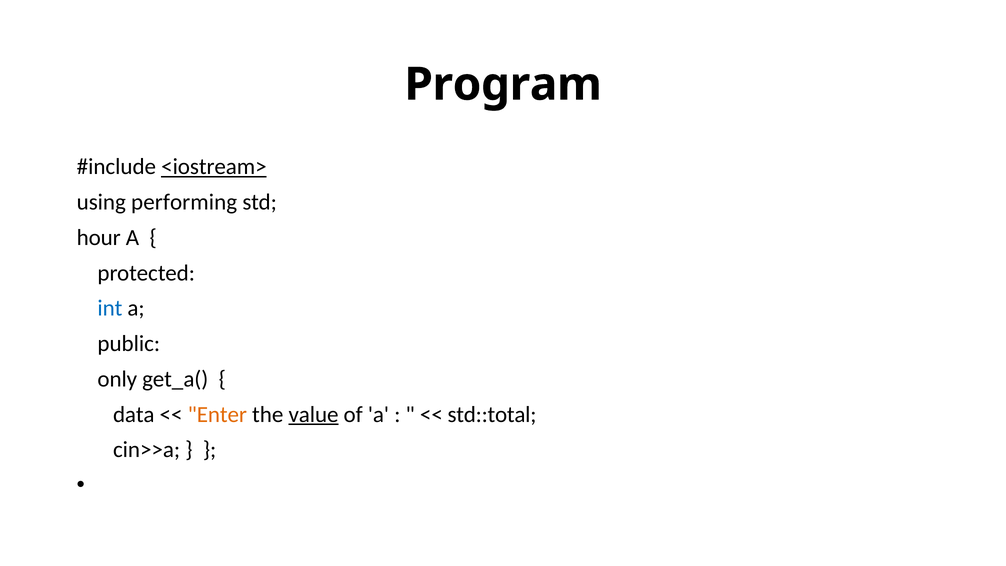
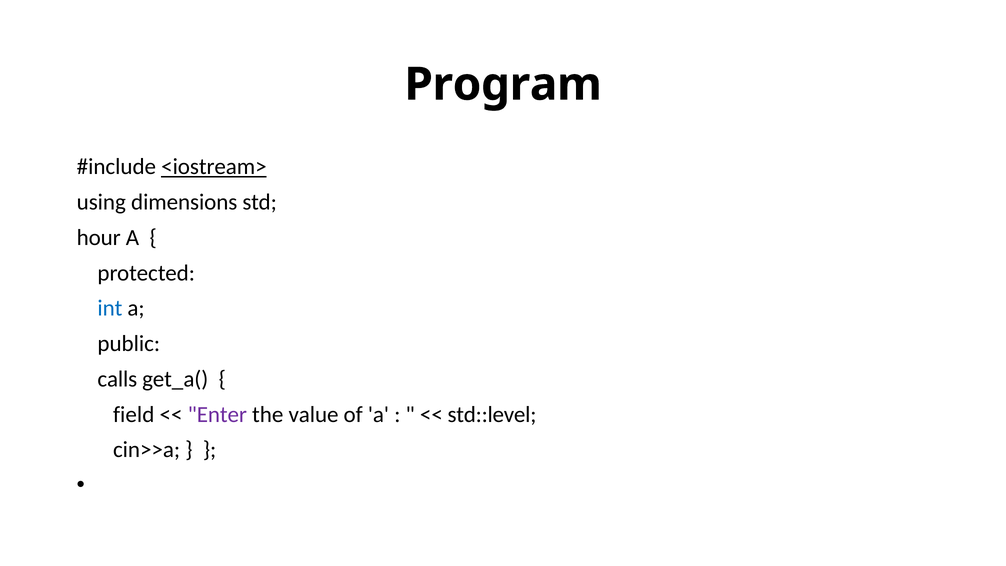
performing: performing -> dimensions
only: only -> calls
data: data -> field
Enter colour: orange -> purple
value underline: present -> none
std::total: std::total -> std::level
